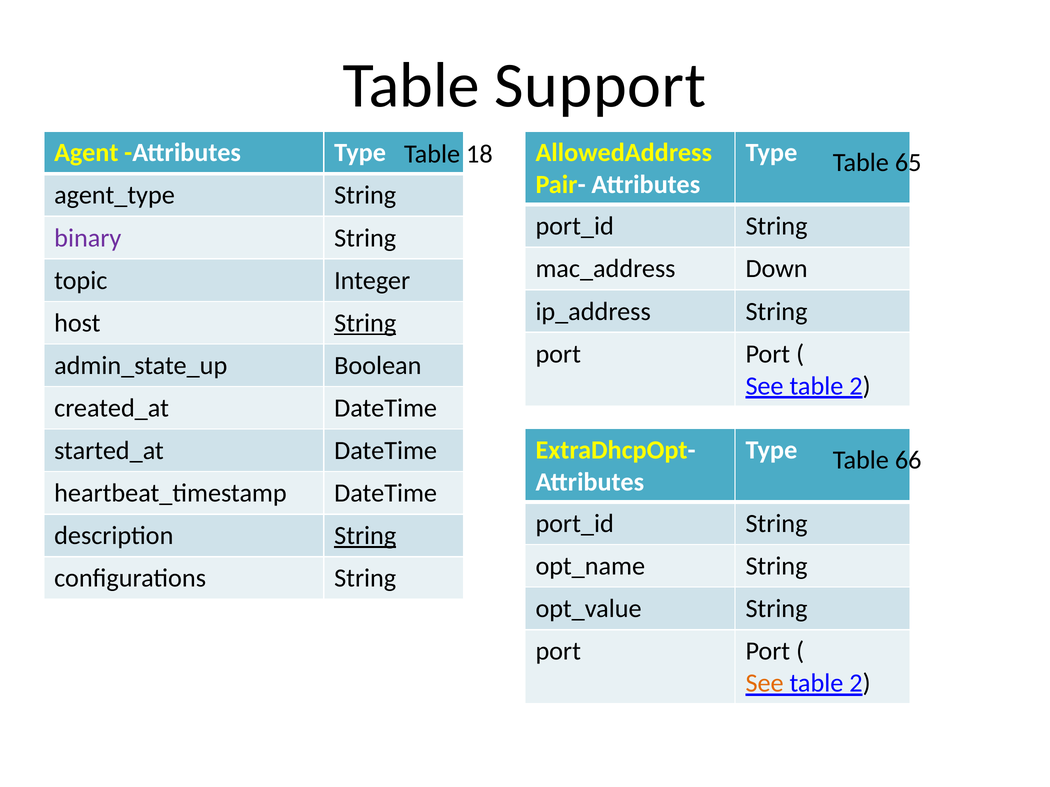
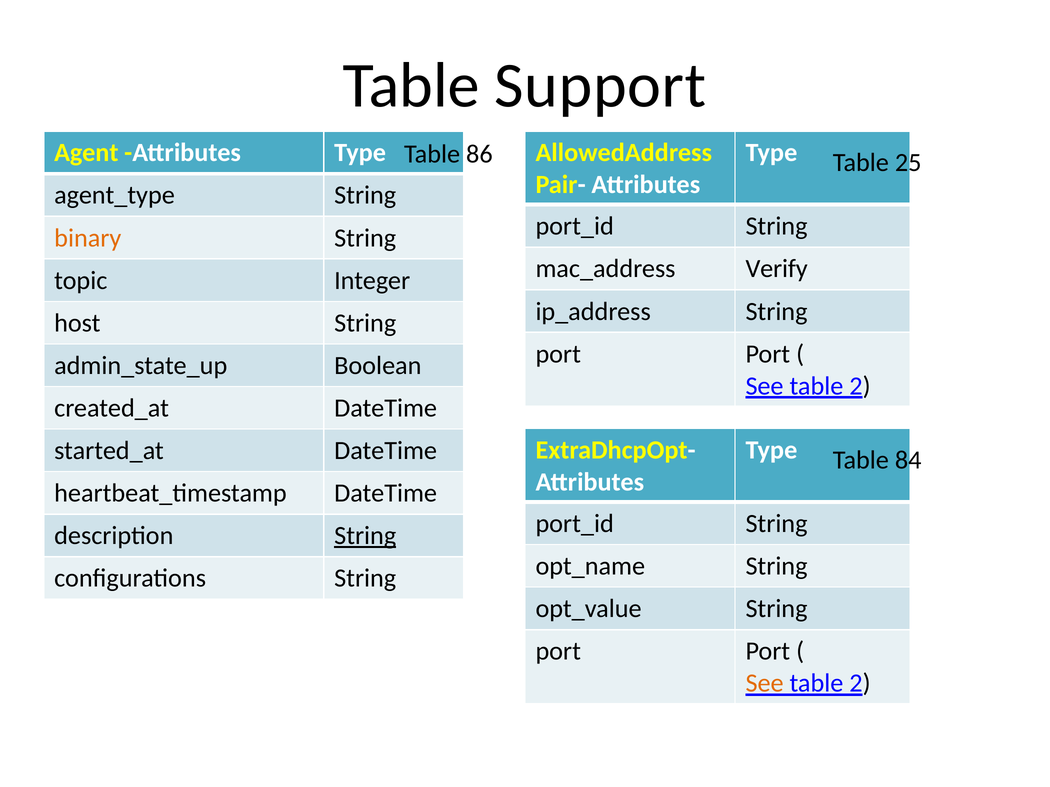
18: 18 -> 86
65: 65 -> 25
binary colour: purple -> orange
Down: Down -> Verify
String at (365, 323) underline: present -> none
66: 66 -> 84
